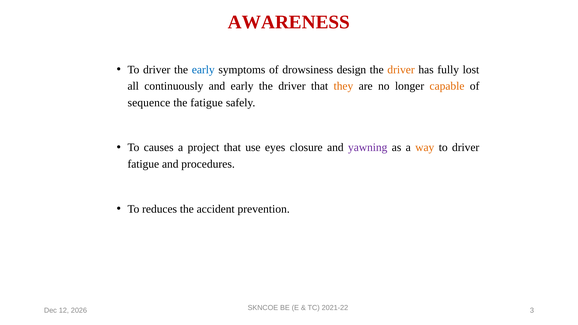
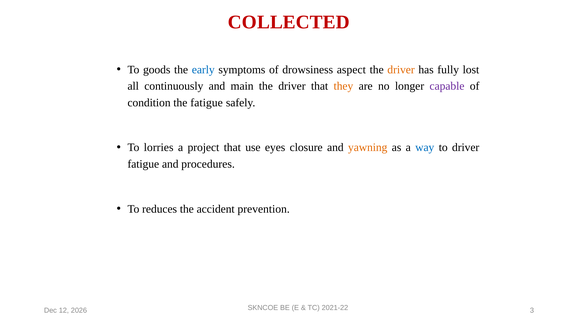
AWARENESS: AWARENESS -> COLLECTED
driver at (157, 70): driver -> goods
design: design -> aspect
and early: early -> main
capable colour: orange -> purple
sequence: sequence -> condition
causes: causes -> lorries
yawning colour: purple -> orange
way colour: orange -> blue
